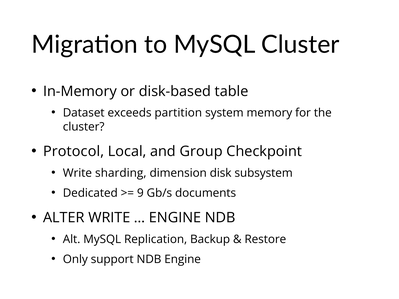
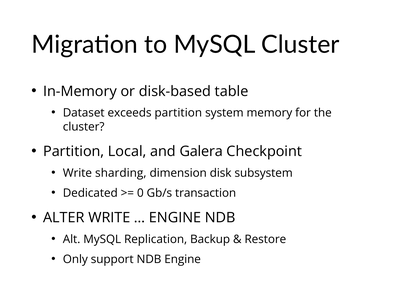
Protocol at (74, 152): Protocol -> Partition
Group: Group -> Galera
9: 9 -> 0
documents: documents -> transaction
